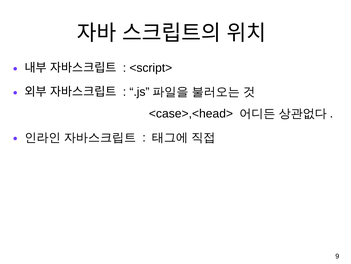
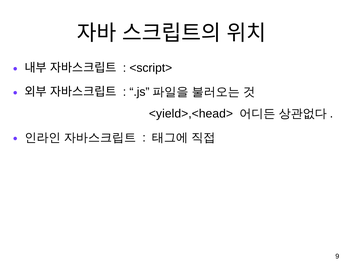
<case>,<head>: <case>,<head> -> <yield>,<head>
